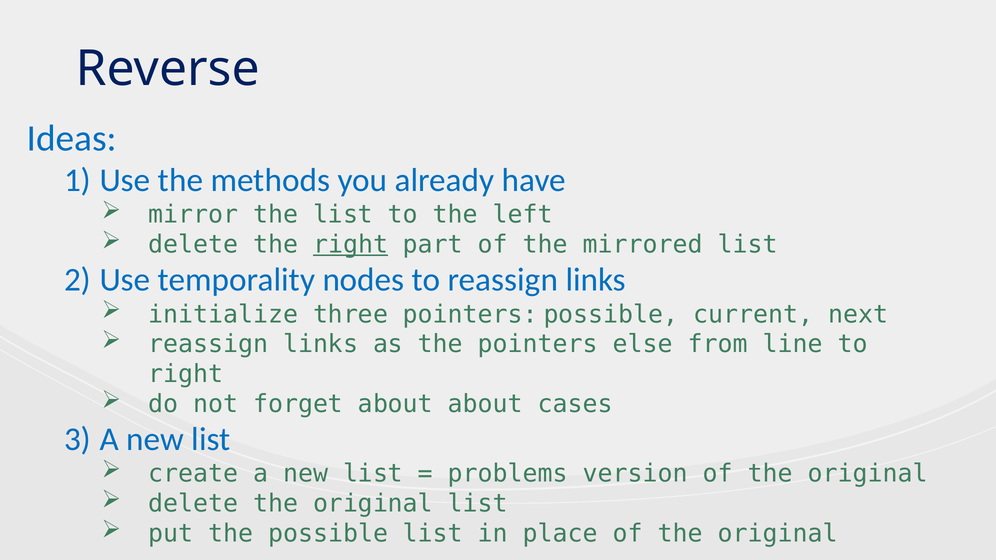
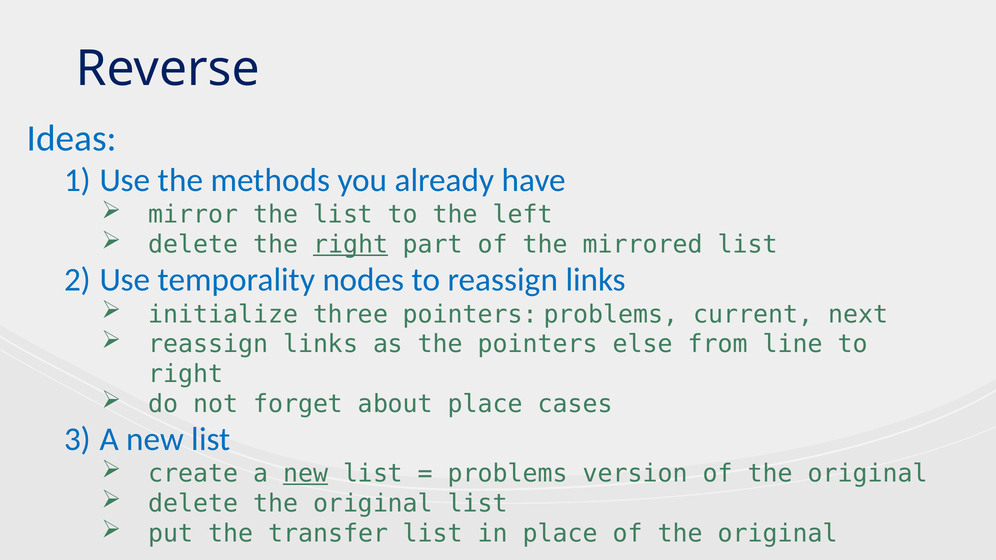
pointers possible: possible -> problems
about about: about -> place
new at (306, 474) underline: none -> present
the possible: possible -> transfer
